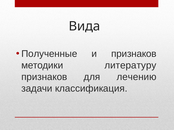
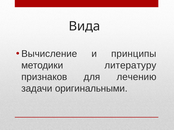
Полученные: Полученные -> Вычисление
и признаков: признаков -> принципы
классификация: классификация -> оригинальными
